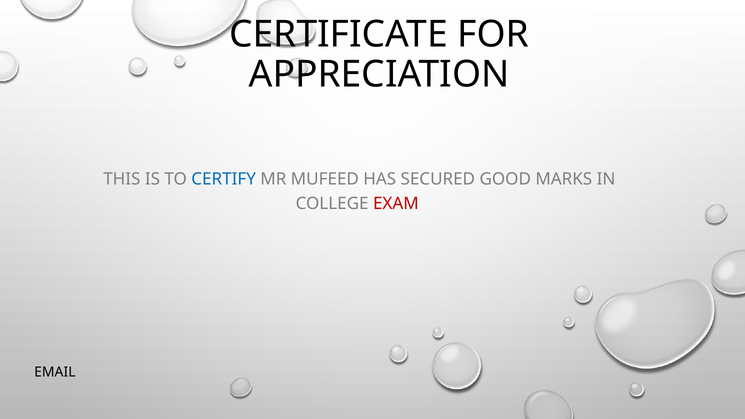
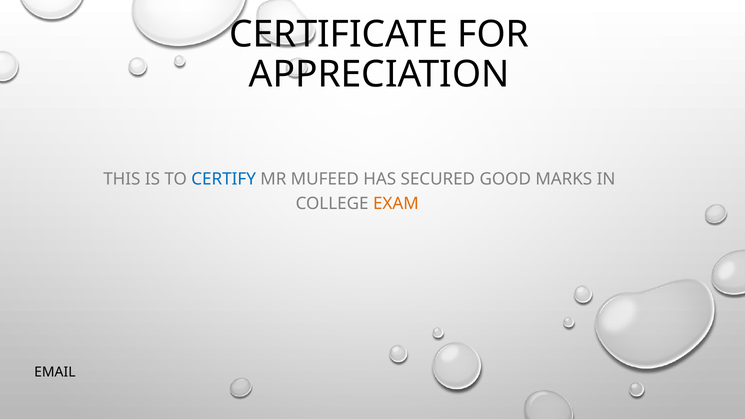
EXAM colour: red -> orange
